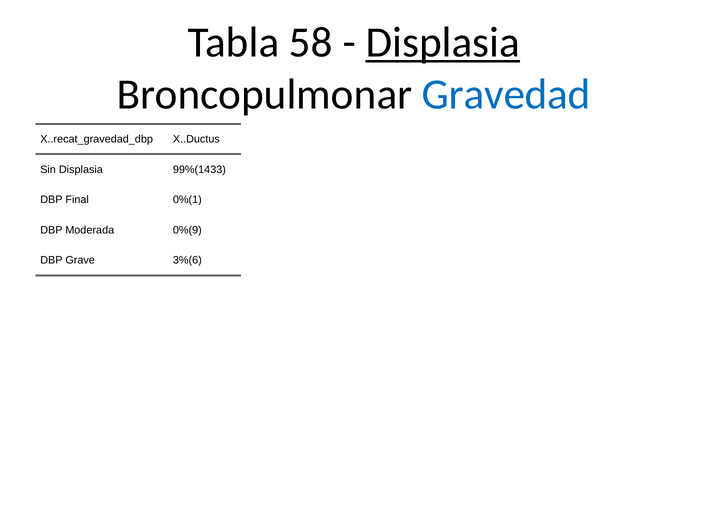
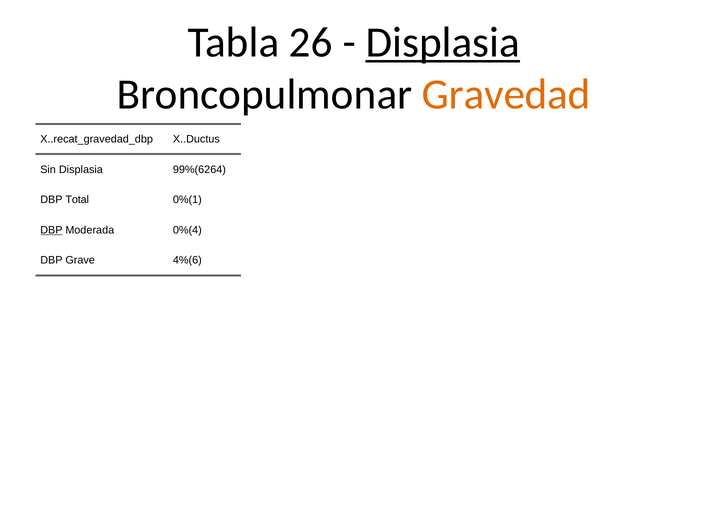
58: 58 -> 26
Gravedad colour: blue -> orange
99%(1433: 99%(1433 -> 99%(6264
Final: Final -> Total
DBP at (51, 230) underline: none -> present
0%(9: 0%(9 -> 0%(4
3%(6: 3%(6 -> 4%(6
